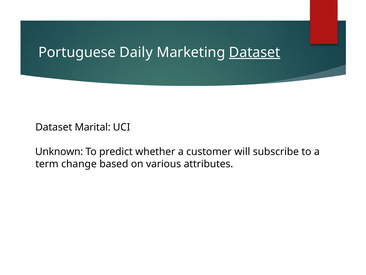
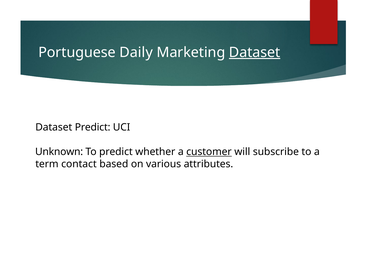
Dataset Marital: Marital -> Predict
customer underline: none -> present
change: change -> contact
